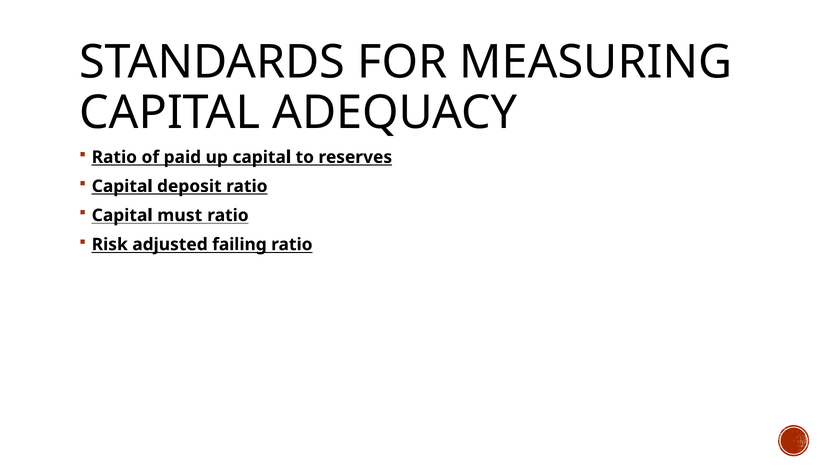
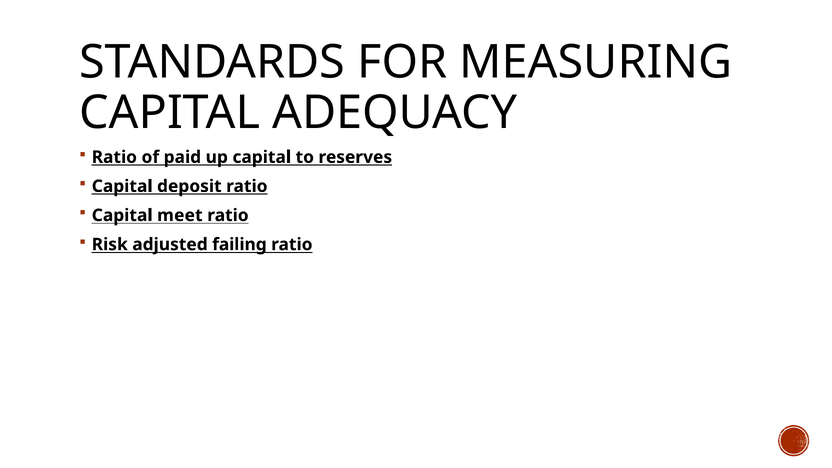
must: must -> meet
